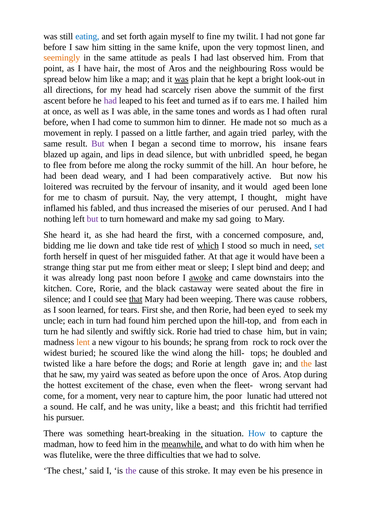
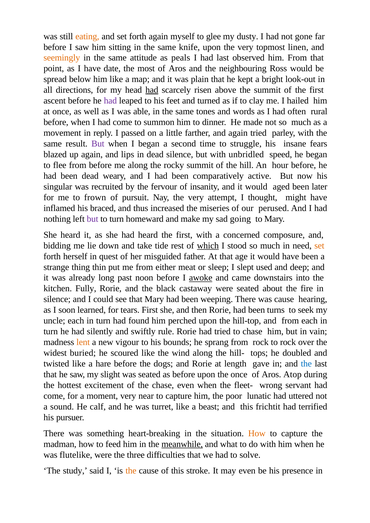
eating colour: blue -> orange
fine: fine -> glee
twilit: twilit -> dusty
hair: hair -> date
was at (182, 79) underline: present -> none
had at (152, 90) underline: none -> present
ears: ears -> clay
morrow: morrow -> struggle
loitered: loitered -> singular
lone: lone -> later
chasm: chasm -> frown
fabled: fabled -> braced
set at (319, 246) colour: blue -> orange
star: star -> thin
bind: bind -> used
Core: Core -> Fully
that at (136, 300) underline: present -> none
robbers: robbers -> hearing
eyed: eyed -> turns
sick: sick -> rule
the at (306, 364) colour: orange -> blue
yaird: yaird -> slight
unity: unity -> turret
How at (257, 434) colour: blue -> orange
chest: chest -> study
the at (131, 471) colour: purple -> orange
